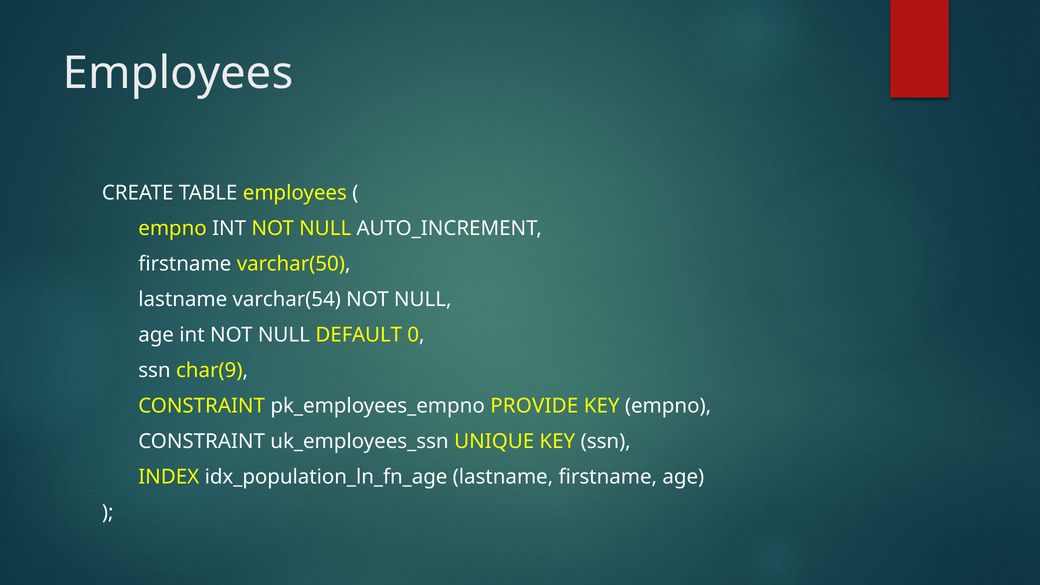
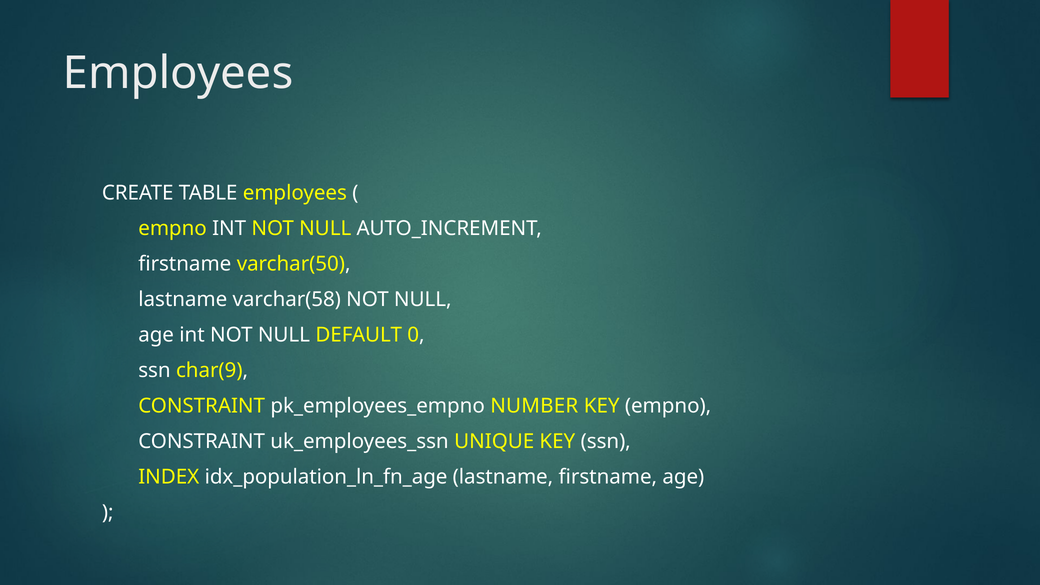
varchar(54: varchar(54 -> varchar(58
PROVIDE: PROVIDE -> NUMBER
